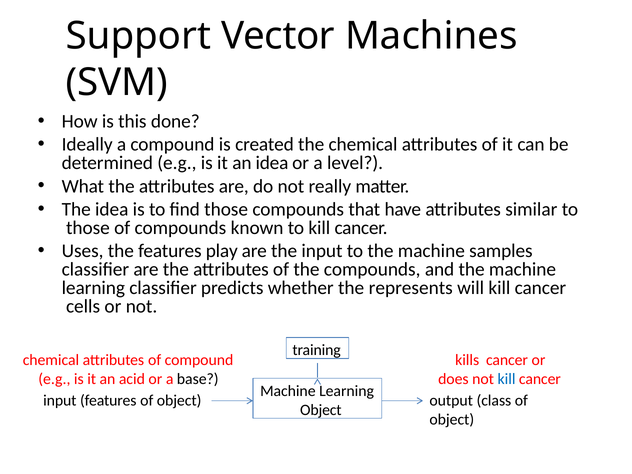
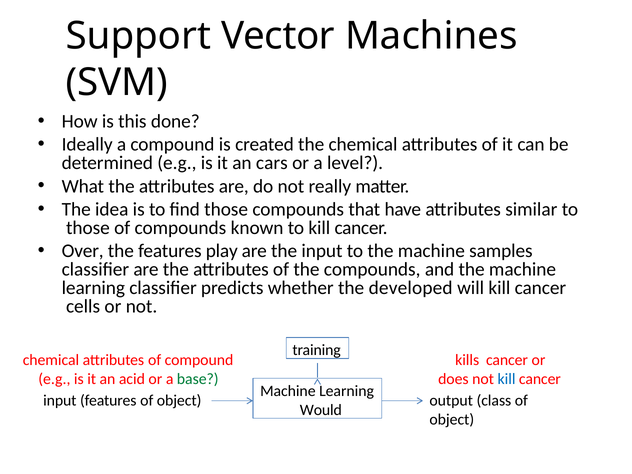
an idea: idea -> cars
Uses: Uses -> Over
represents: represents -> developed
base colour: black -> green
Object at (321, 410): Object -> Would
